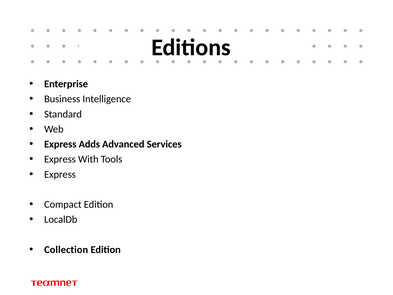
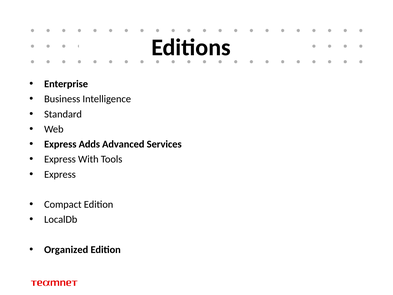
Collection: Collection -> Organized
